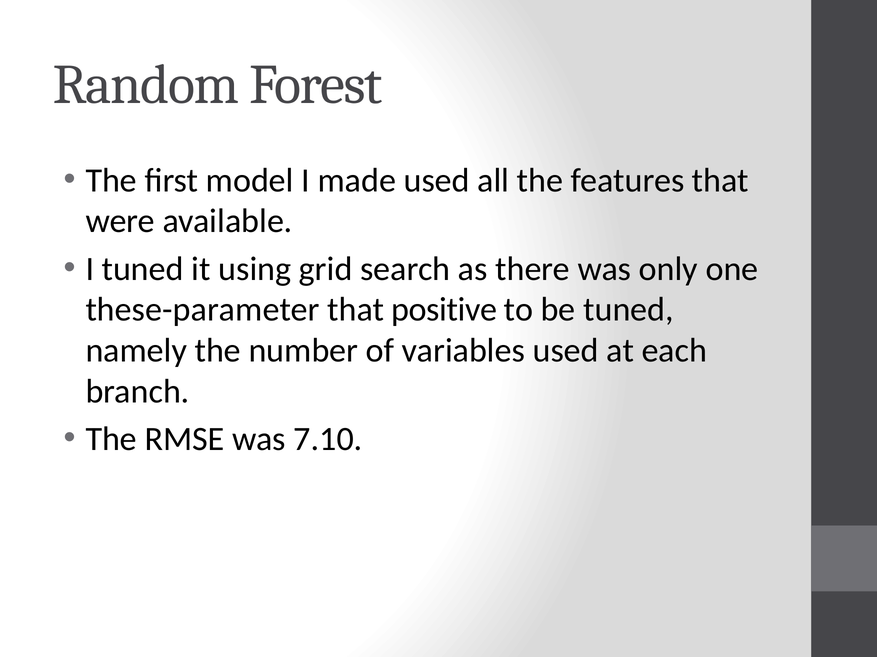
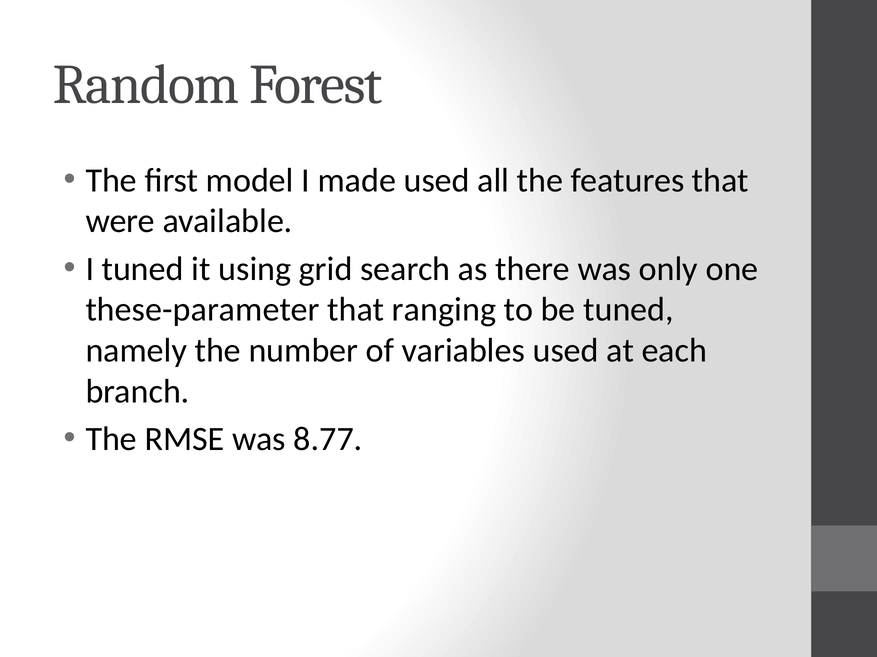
positive: positive -> ranging
7.10: 7.10 -> 8.77
